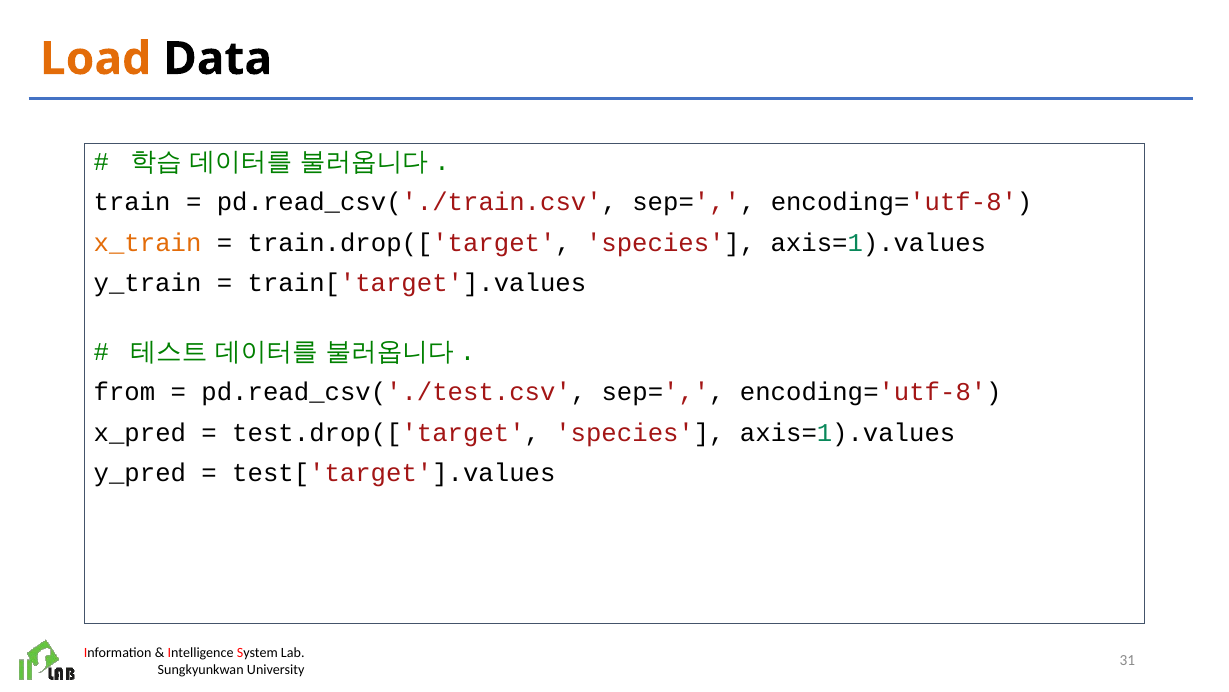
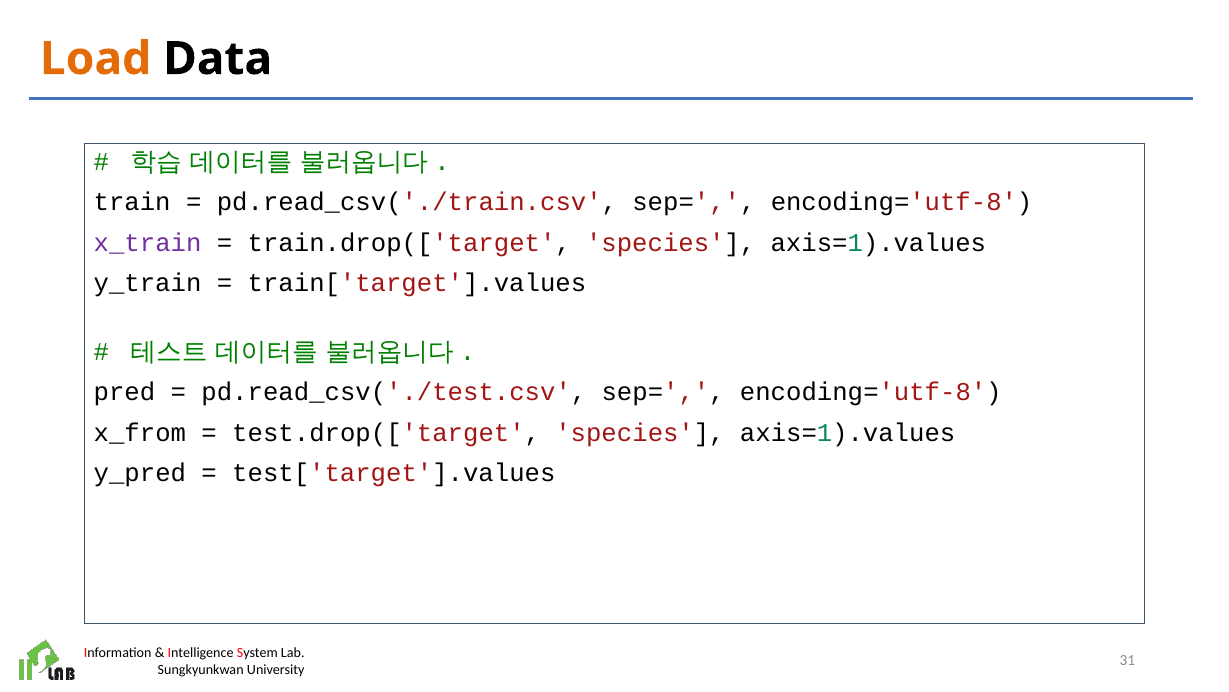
x_train colour: orange -> purple
from: from -> pred
x_pred: x_pred -> x_from
